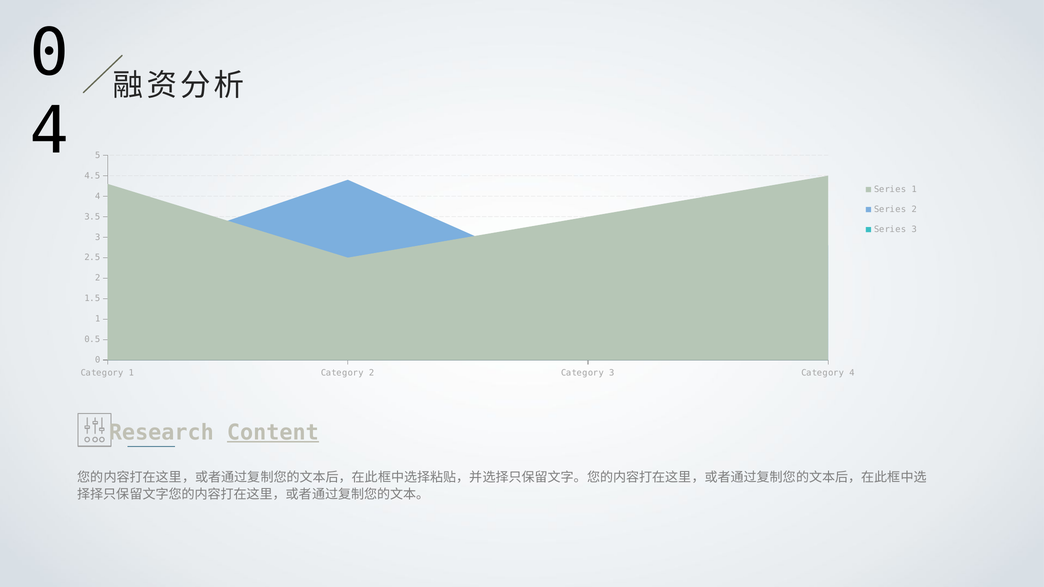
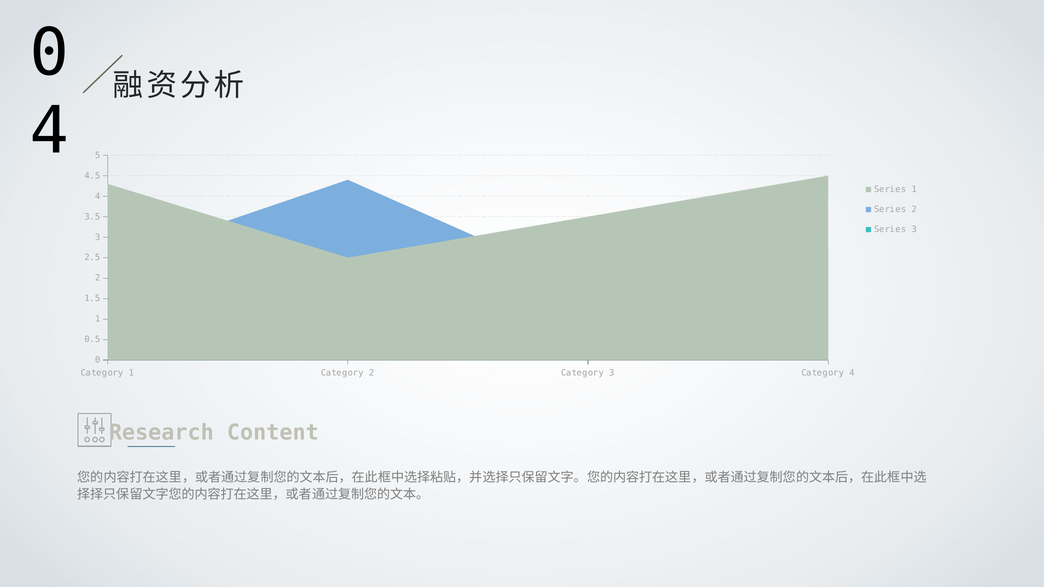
Content underline: present -> none
